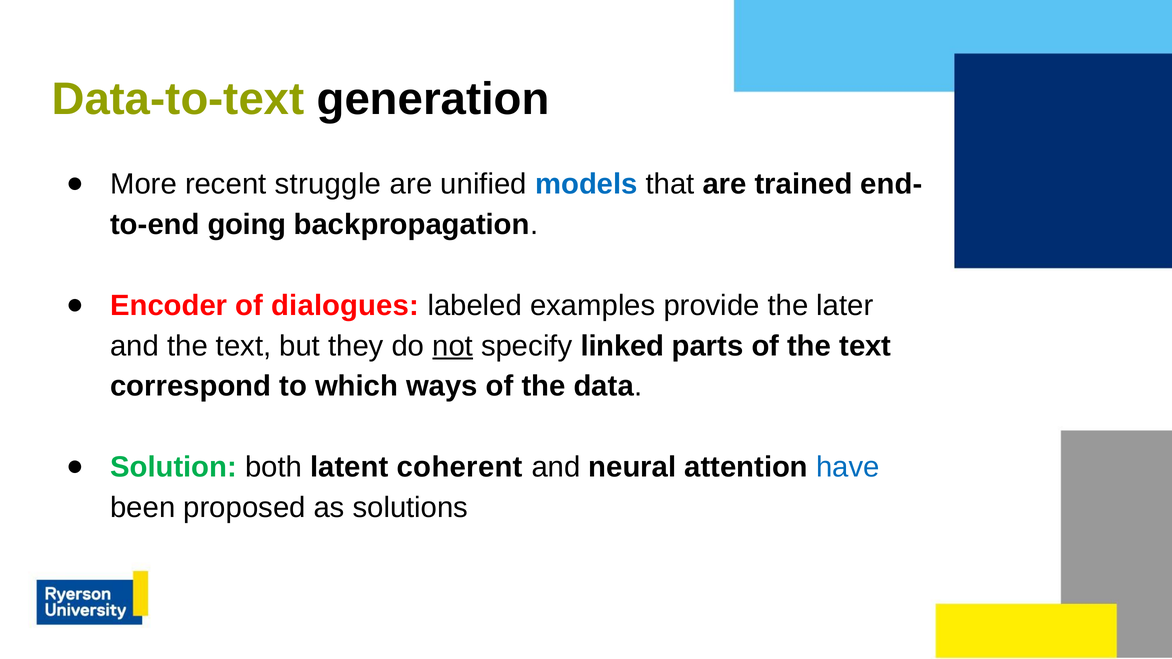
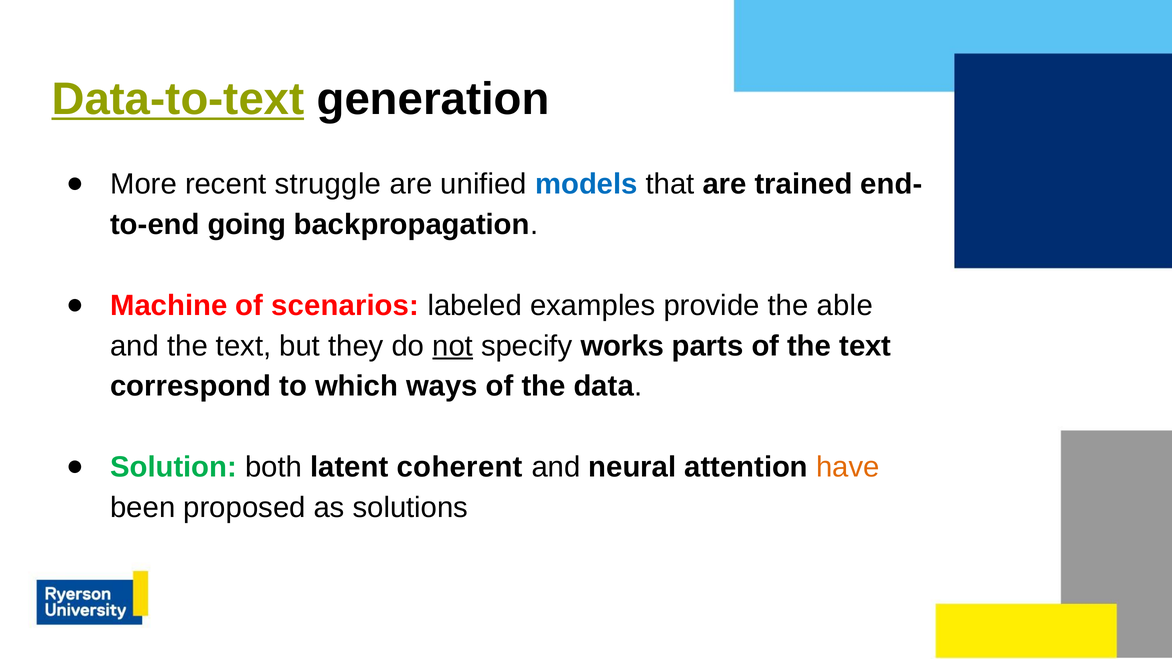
Data-to-text underline: none -> present
Encoder: Encoder -> Machine
dialogues: dialogues -> scenarios
later: later -> able
linked: linked -> works
have colour: blue -> orange
